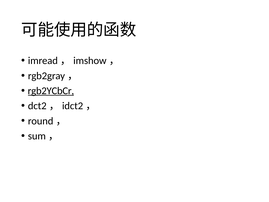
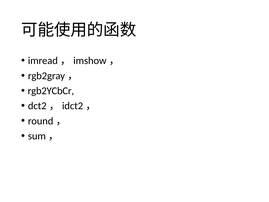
rgb2YCbCr underline: present -> none
